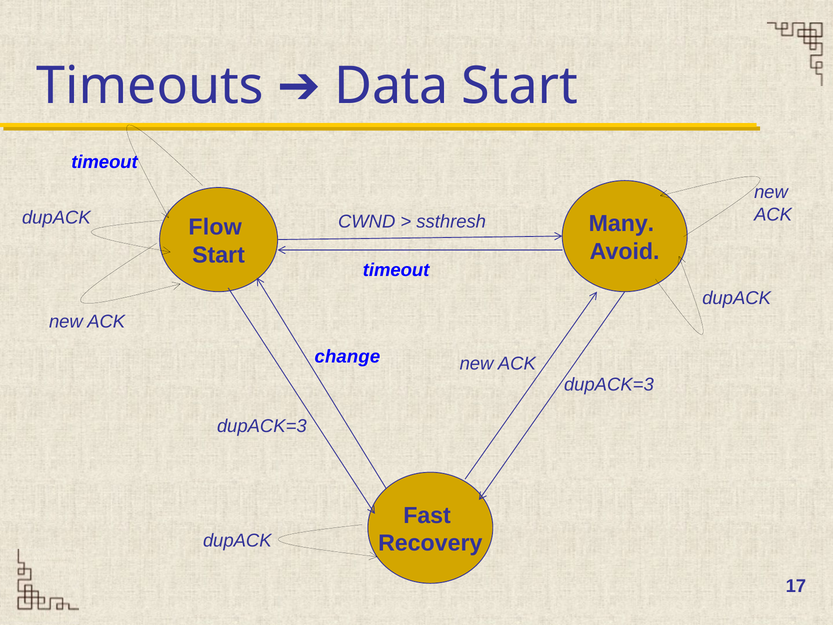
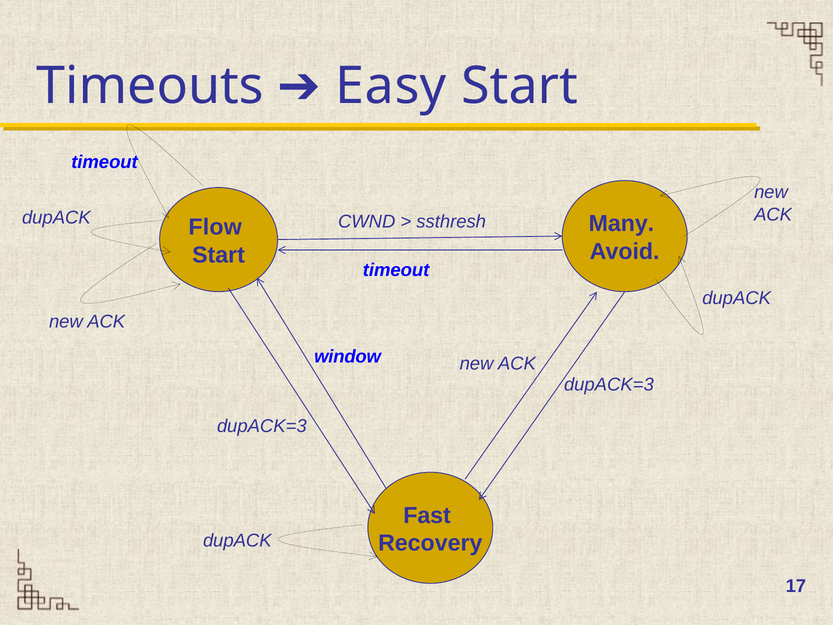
Data: Data -> Easy
change: change -> window
